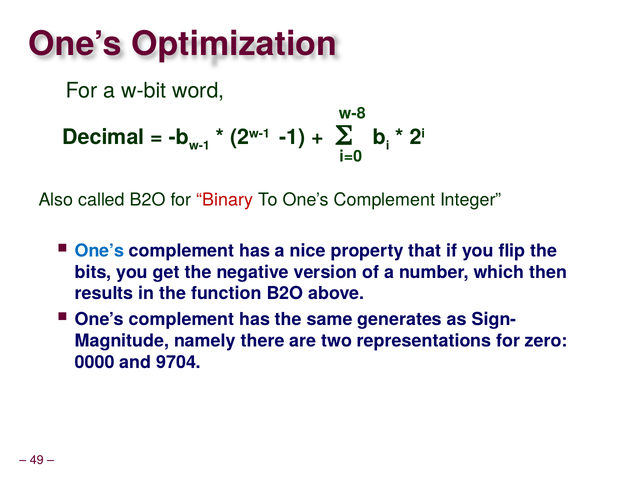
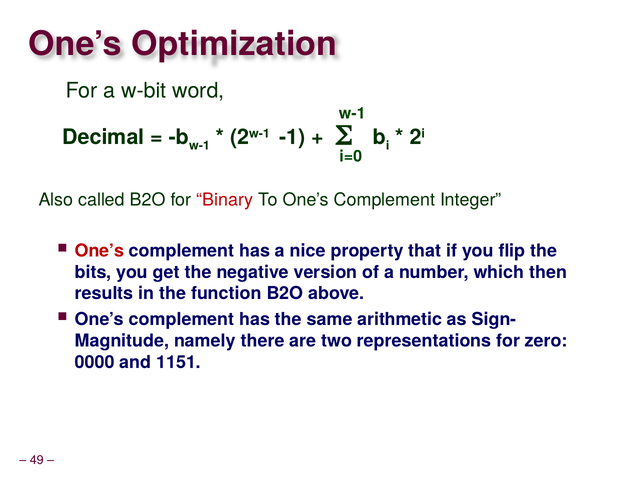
w-8 at (352, 114): w-8 -> w-1
One’s at (99, 251) colour: blue -> red
generates: generates -> arithmetic
9704: 9704 -> 1151
